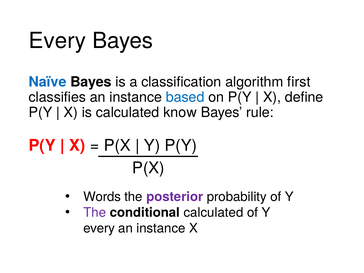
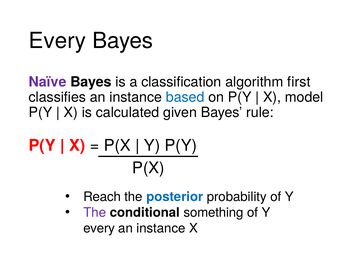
Naïve colour: blue -> purple
define: define -> model
know: know -> given
Words: Words -> Reach
posterior colour: purple -> blue
conditional calculated: calculated -> something
